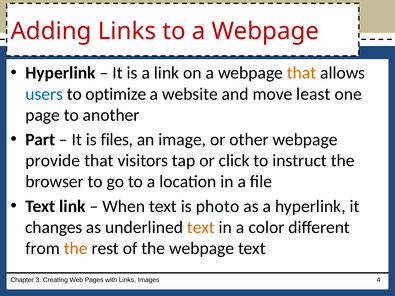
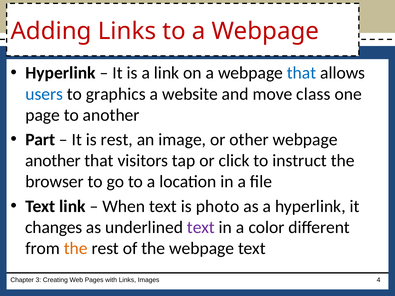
that at (302, 73) colour: orange -> blue
optimize: optimize -> graphics
least: least -> class
is files: files -> rest
provide at (53, 161): provide -> another
text at (201, 228) colour: orange -> purple
